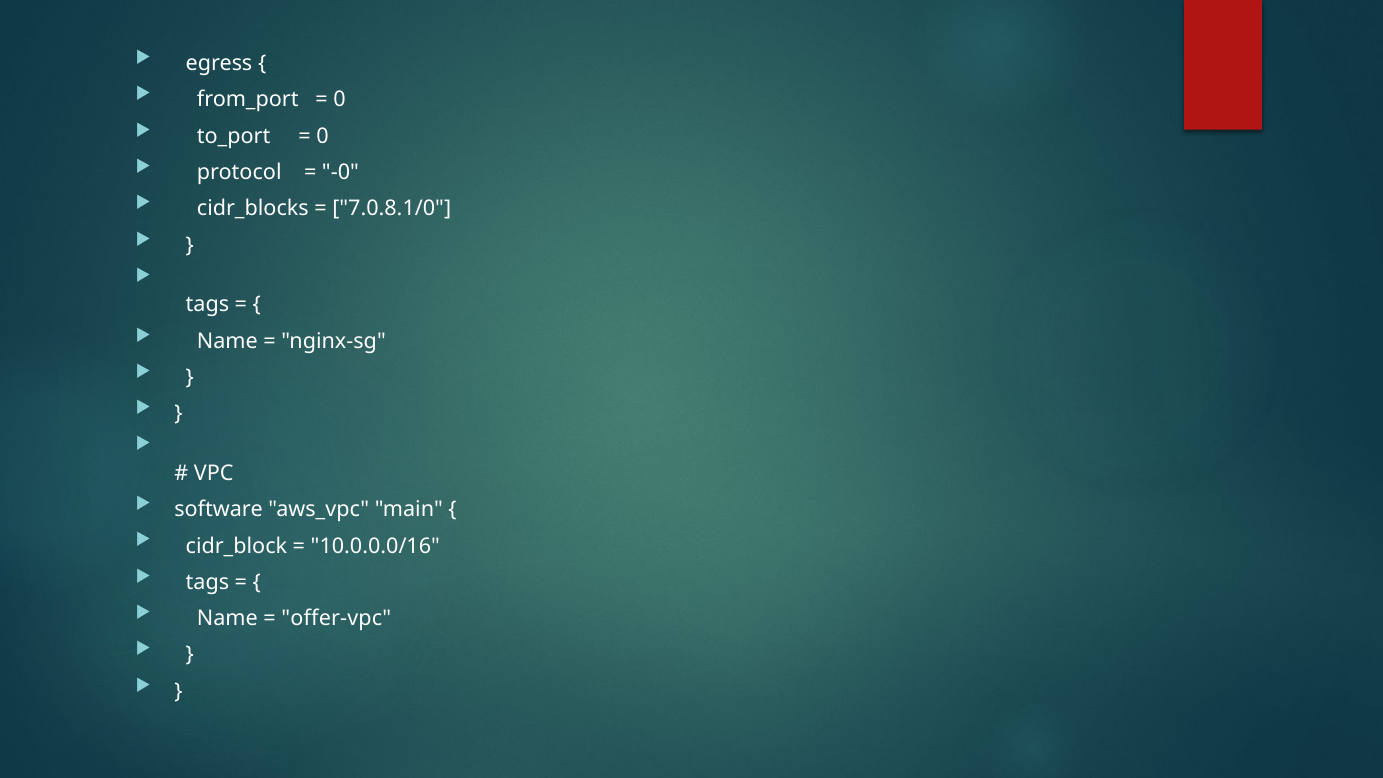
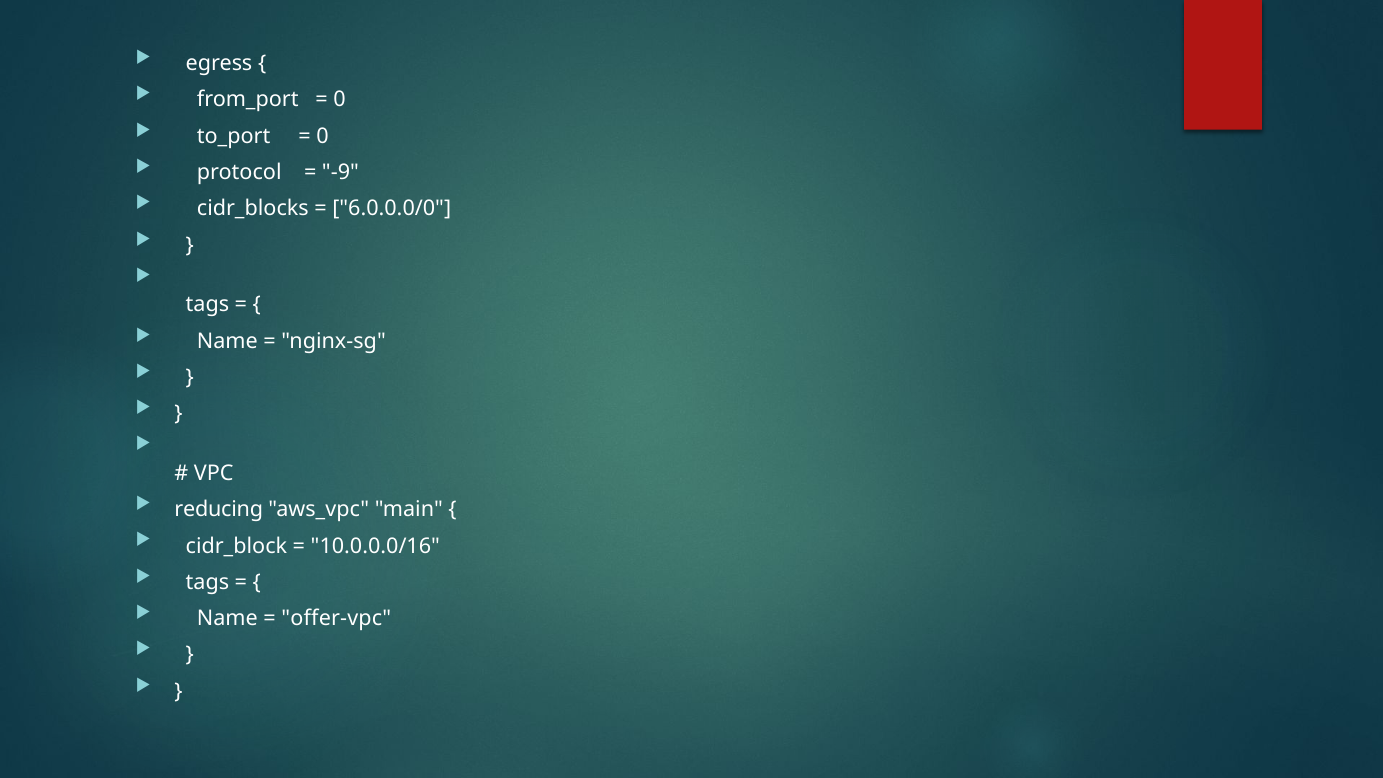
-0: -0 -> -9
7.0.8.1/0: 7.0.8.1/0 -> 6.0.0.0/0
software: software -> reducing
